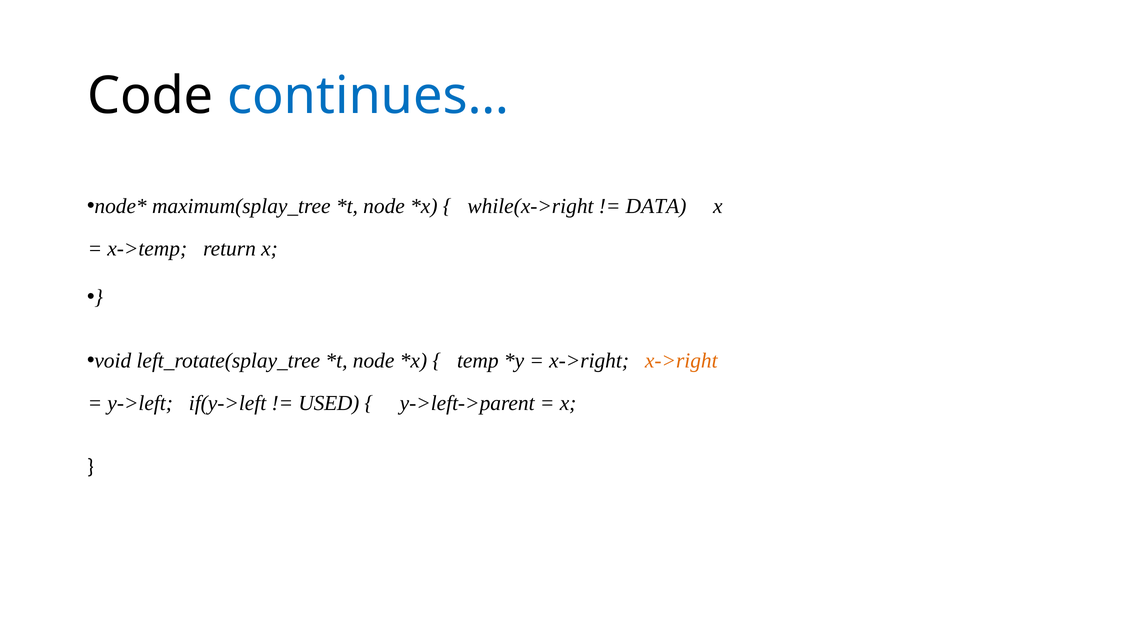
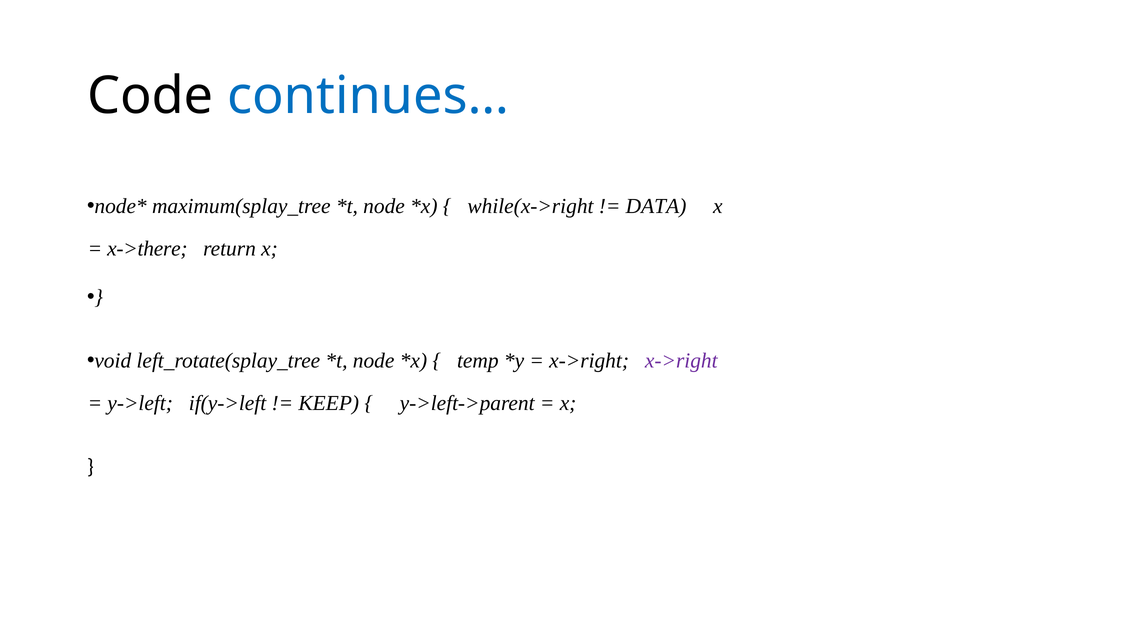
x->temp: x->temp -> x->there
x->right at (681, 361) colour: orange -> purple
USED: USED -> KEEP
